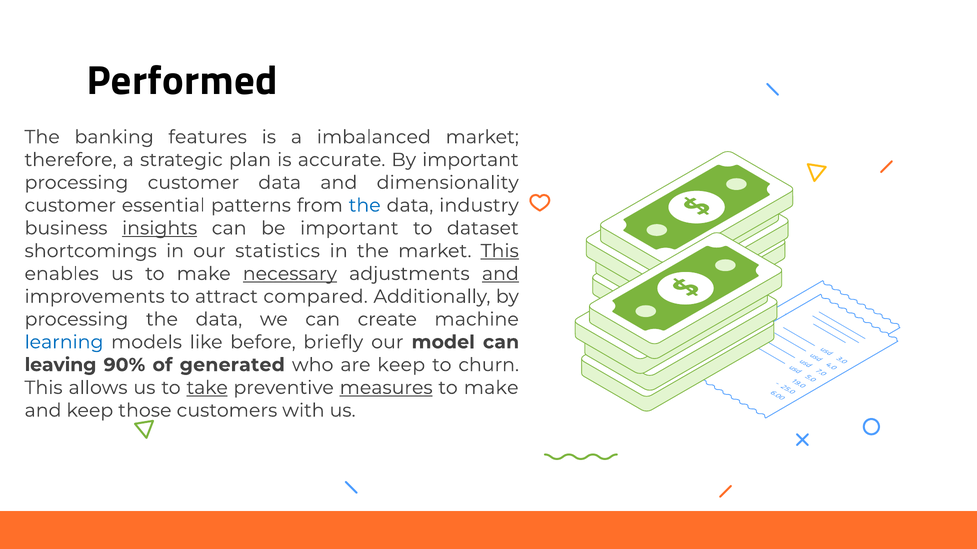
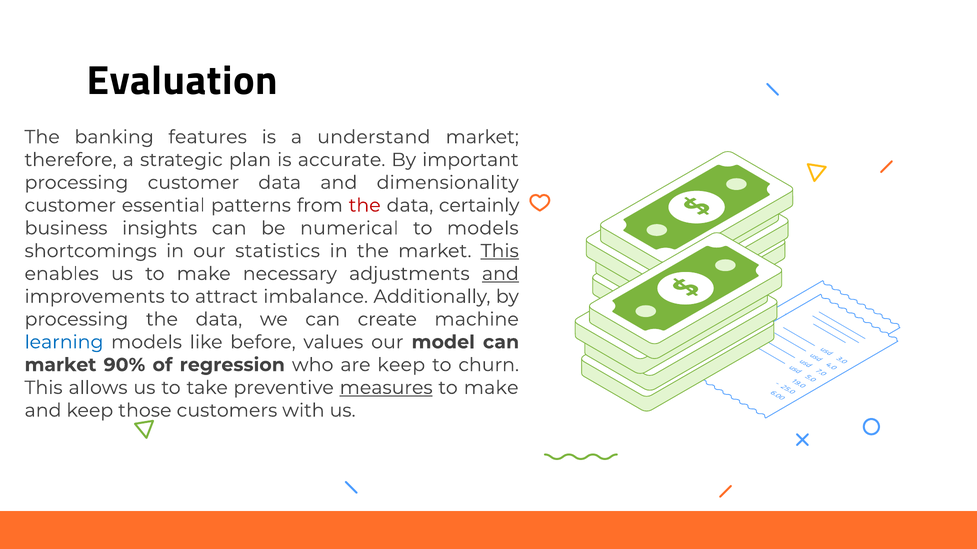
Performed: Performed -> Evaluation
imbalanced: imbalanced -> understand
the at (365, 206) colour: blue -> red
industry: industry -> certainly
insights underline: present -> none
be important: important -> numerical
to dataset: dataset -> models
necessary underline: present -> none
compared: compared -> imbalance
briefly: briefly -> values
leaving at (60, 365): leaving -> market
generated: generated -> regression
take underline: present -> none
